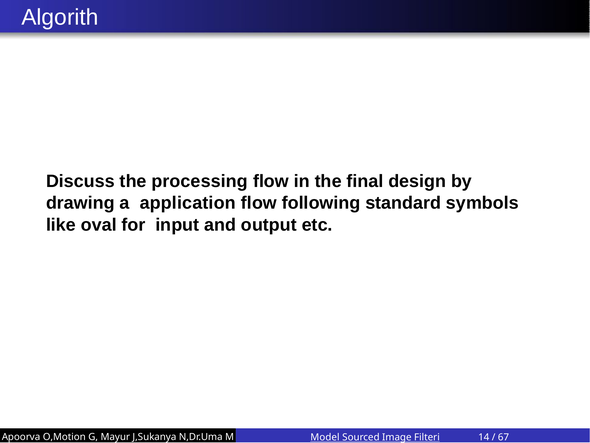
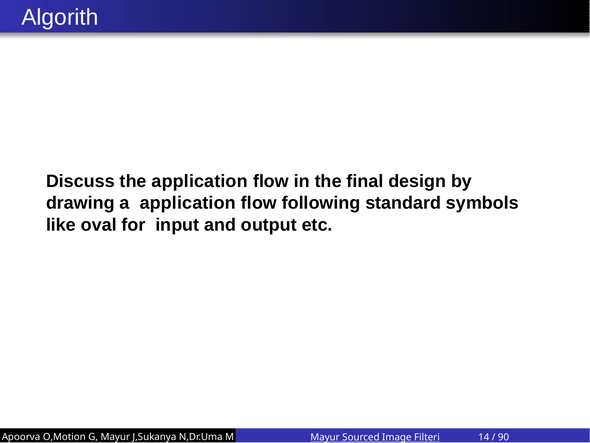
the processing: processing -> application
M Model: Model -> Mayur
67: 67 -> 90
